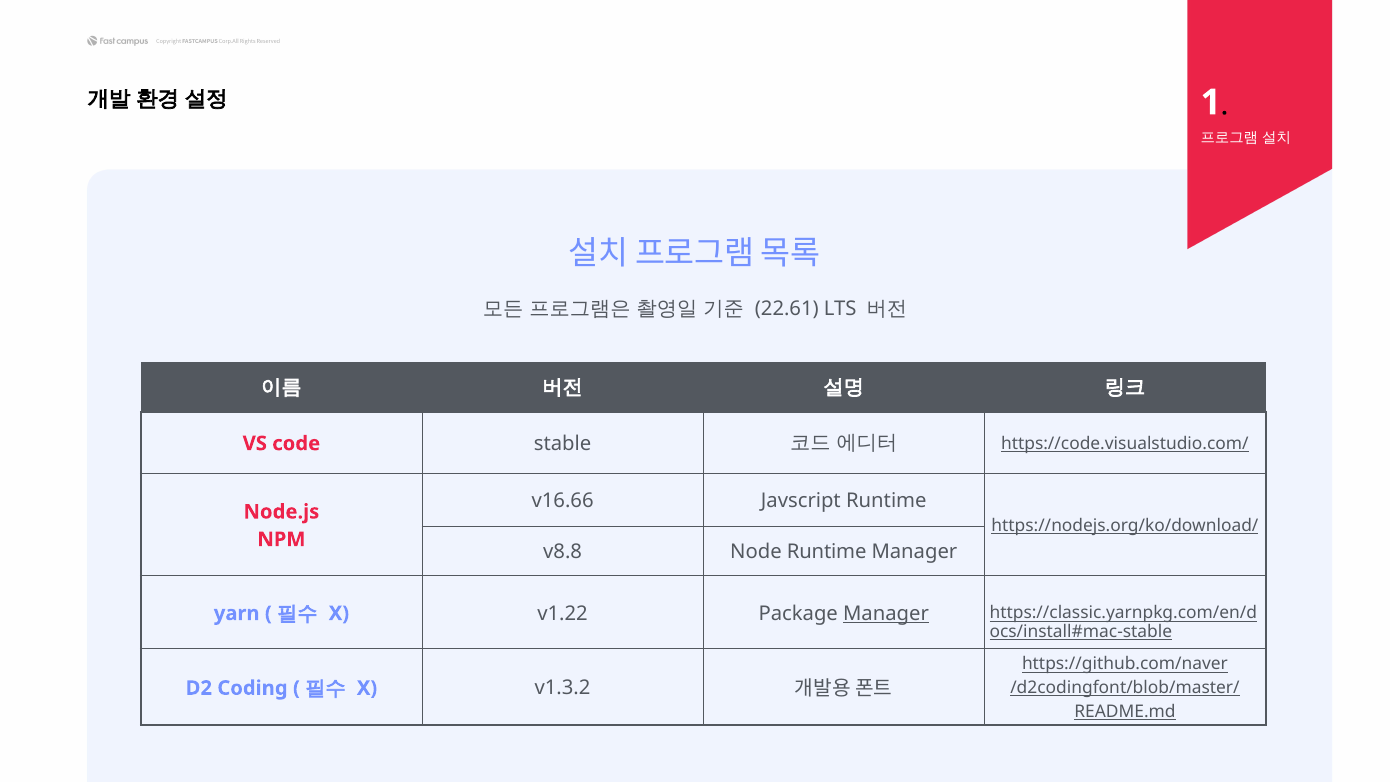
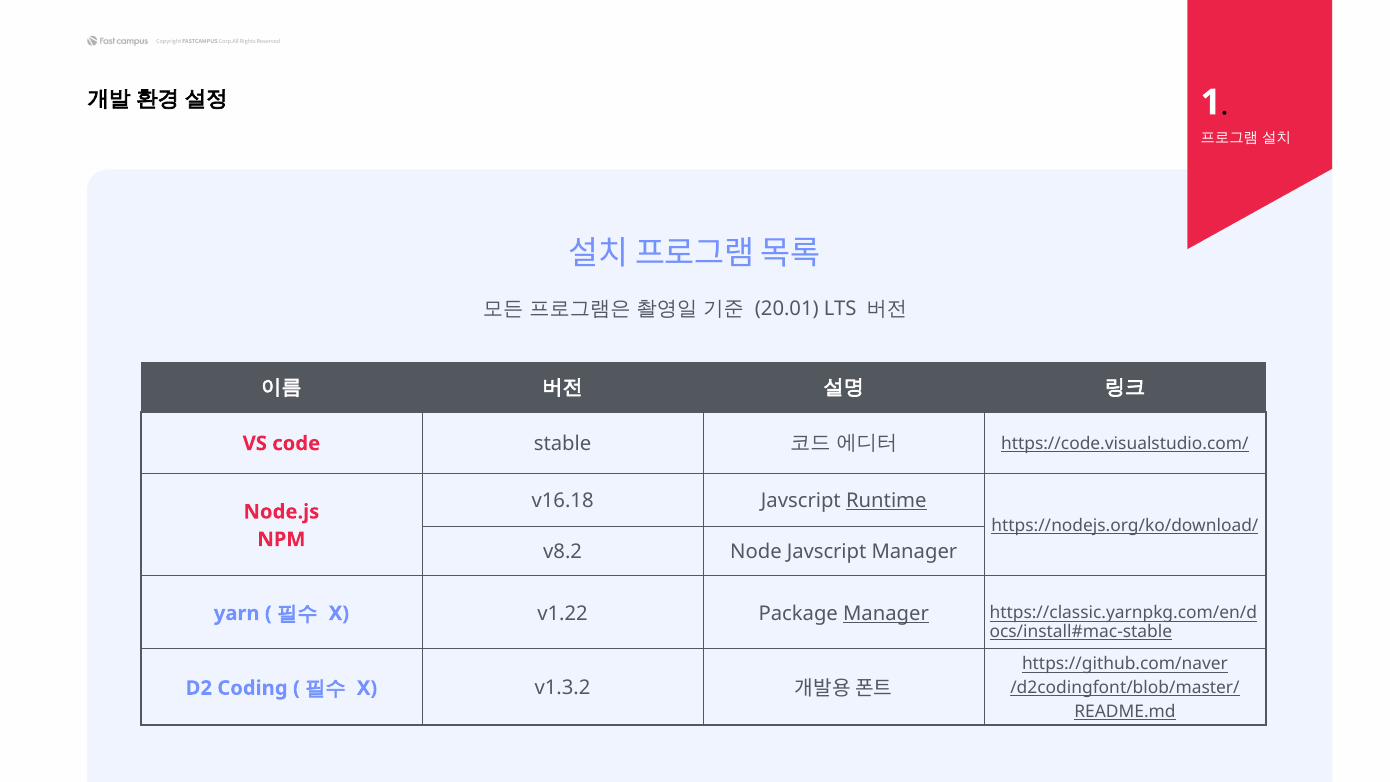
22.61: 22.61 -> 20.01
v16.66: v16.66 -> v16.18
Runtime at (886, 501) underline: none -> present
v8.8: v8.8 -> v8.2
Node Runtime: Runtime -> Javscript
